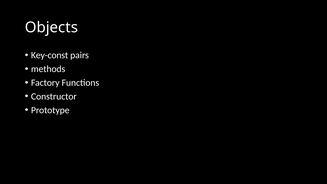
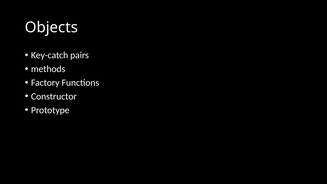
Key-const: Key-const -> Key-catch
